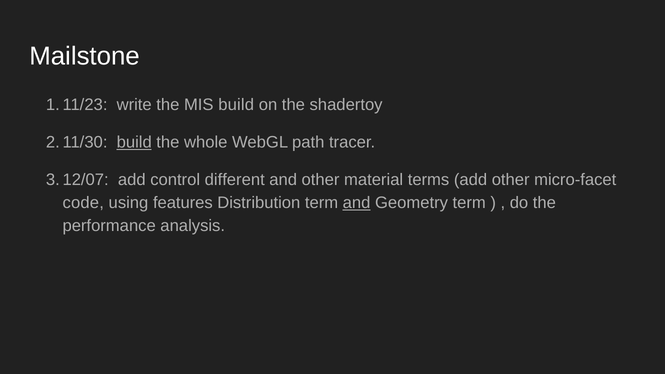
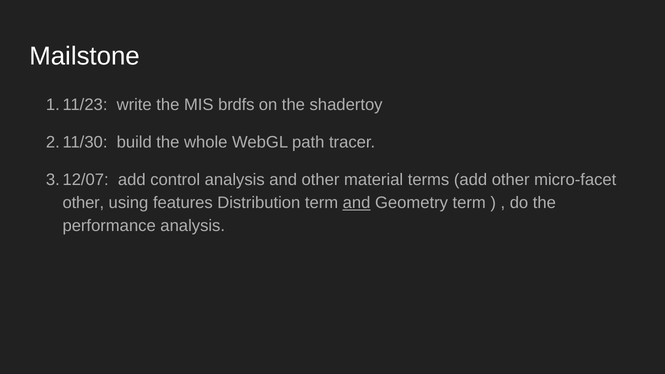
MIS build: build -> brdfs
build at (134, 142) underline: present -> none
control different: different -> analysis
code at (83, 203): code -> other
